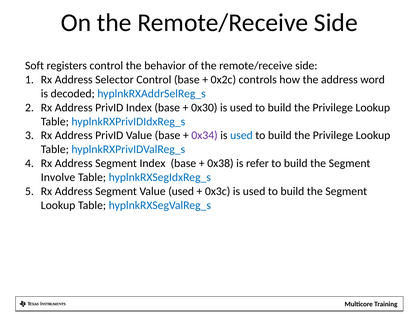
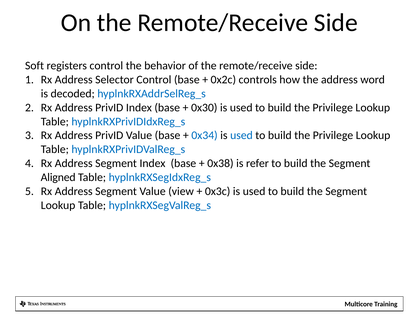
0x34 colour: purple -> blue
Involve: Involve -> Aligned
Value used: used -> view
